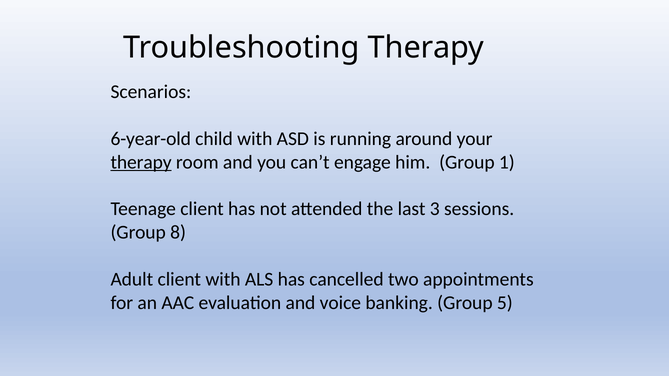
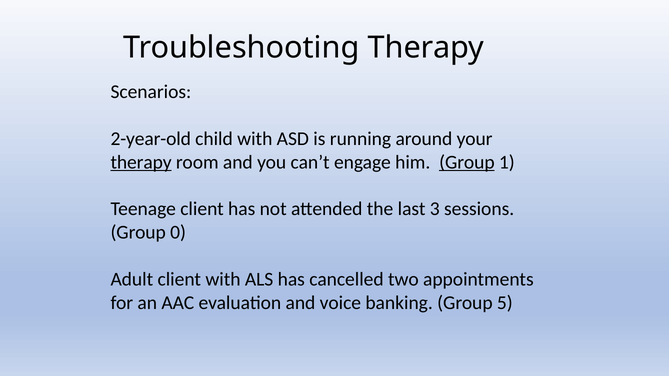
6-year-old: 6-year-old -> 2-year-old
Group at (467, 162) underline: none -> present
8: 8 -> 0
